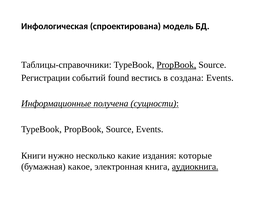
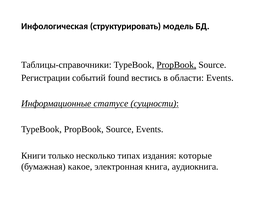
спроектирована: спроектирована -> структурировать
создана: создана -> области
получена: получена -> статусе
нужно: нужно -> только
какие: какие -> типах
аудиокнига underline: present -> none
